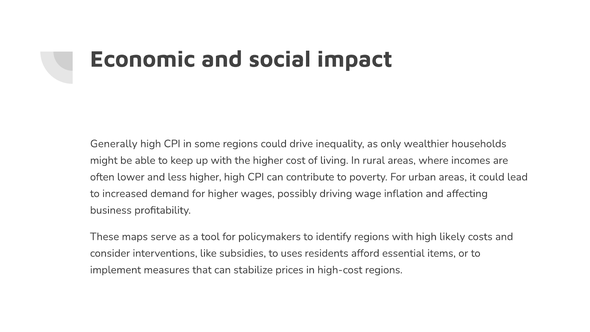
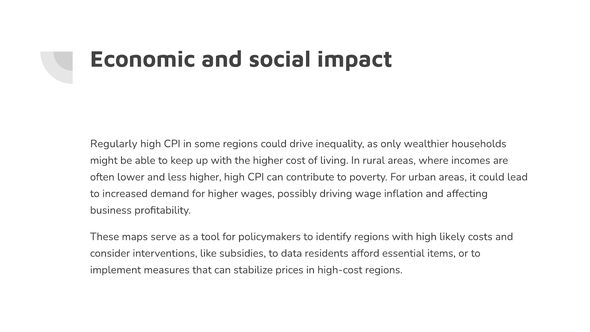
Generally: Generally -> Regularly
uses: uses -> data
